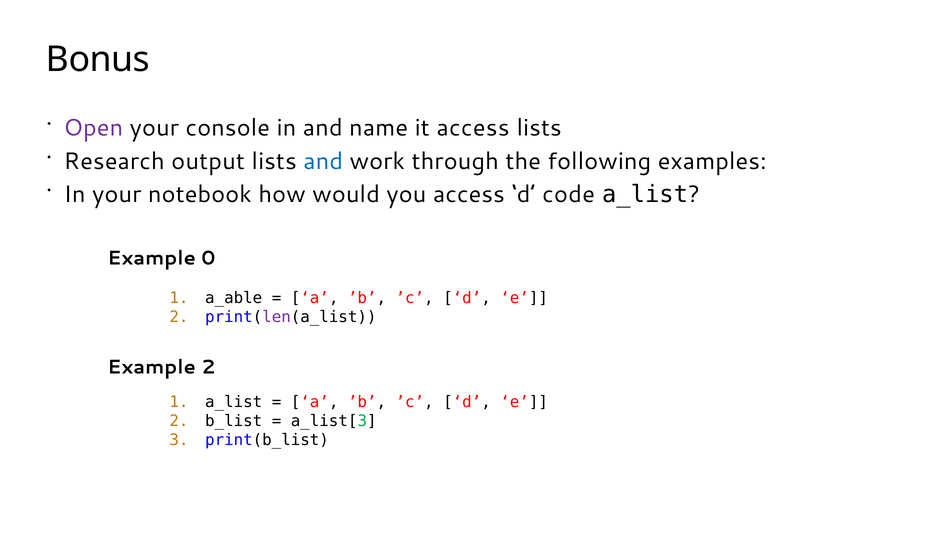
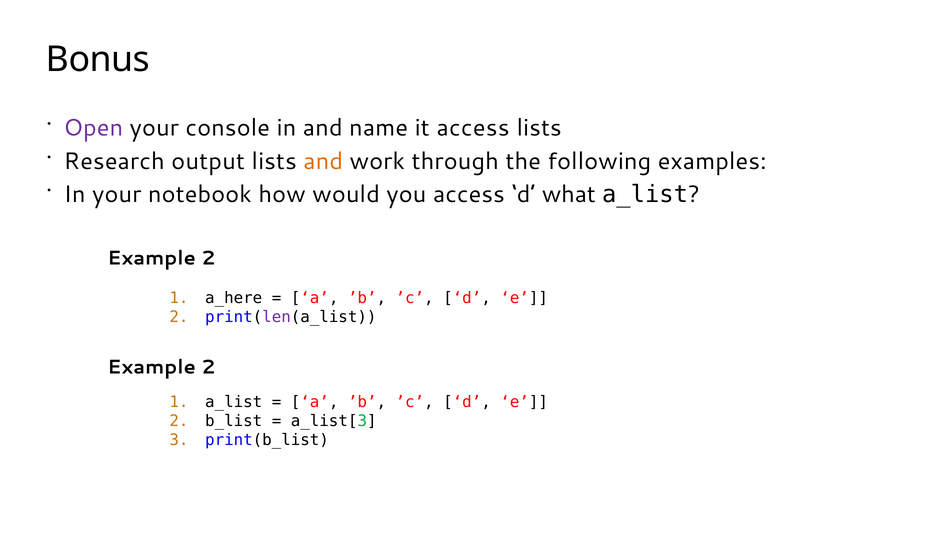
and at (323, 161) colour: blue -> orange
code: code -> what
0 at (208, 258): 0 -> 2
a_able: a_able -> a_here
